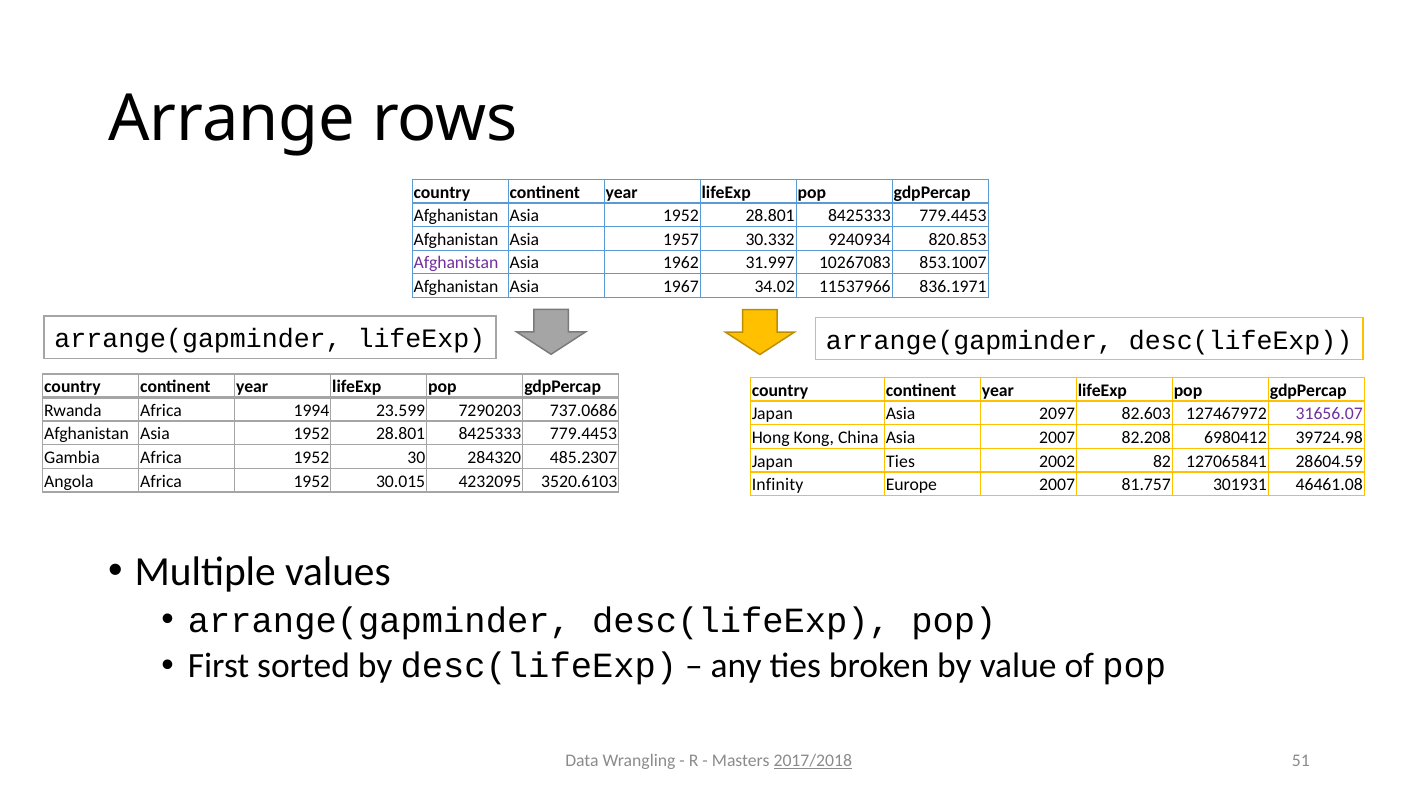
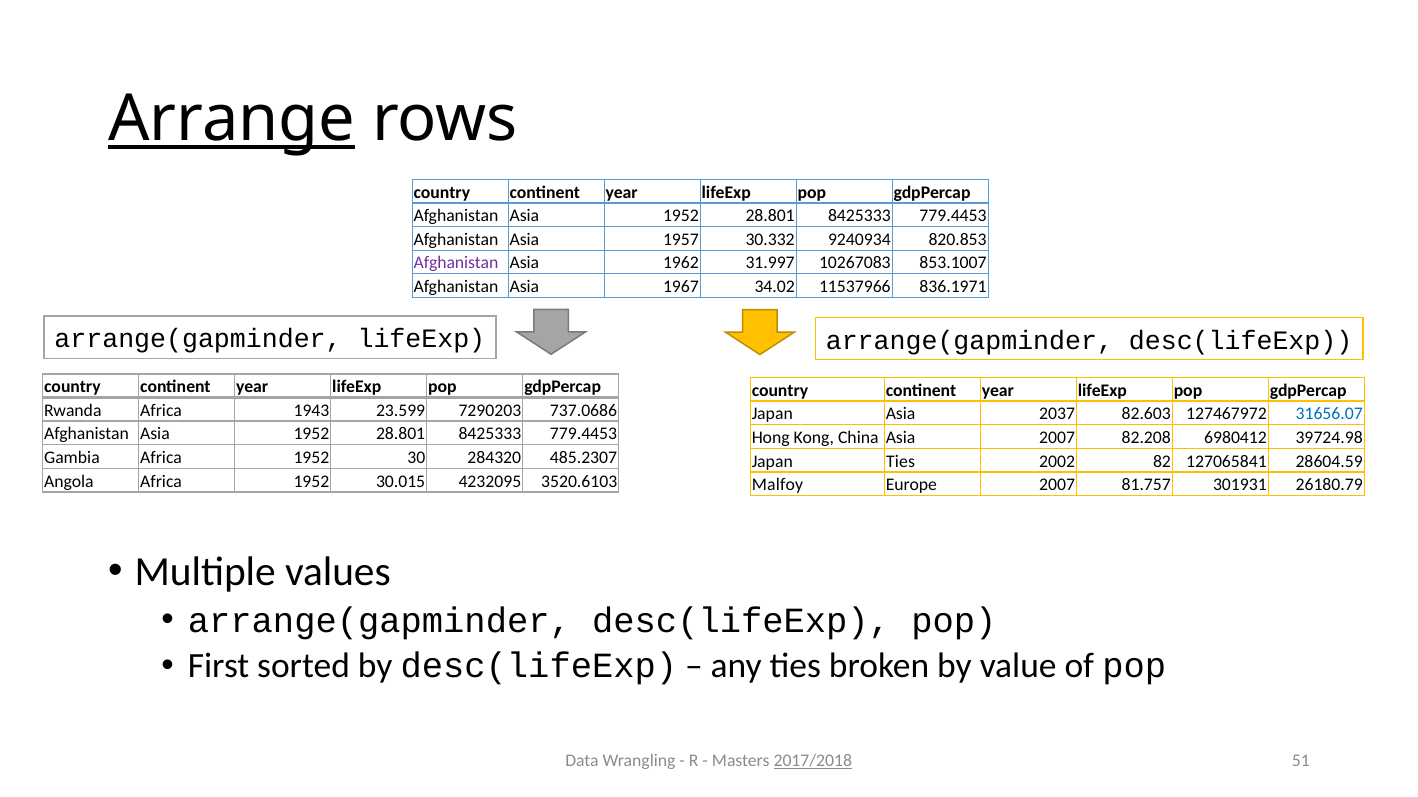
Arrange underline: none -> present
1994: 1994 -> 1943
2097: 2097 -> 2037
31656.07 colour: purple -> blue
Infinity: Infinity -> Malfoy
46461.08: 46461.08 -> 26180.79
